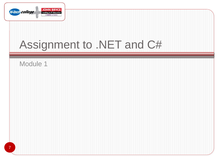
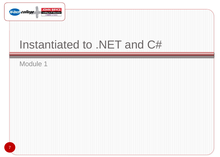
Assignment: Assignment -> Instantiated
